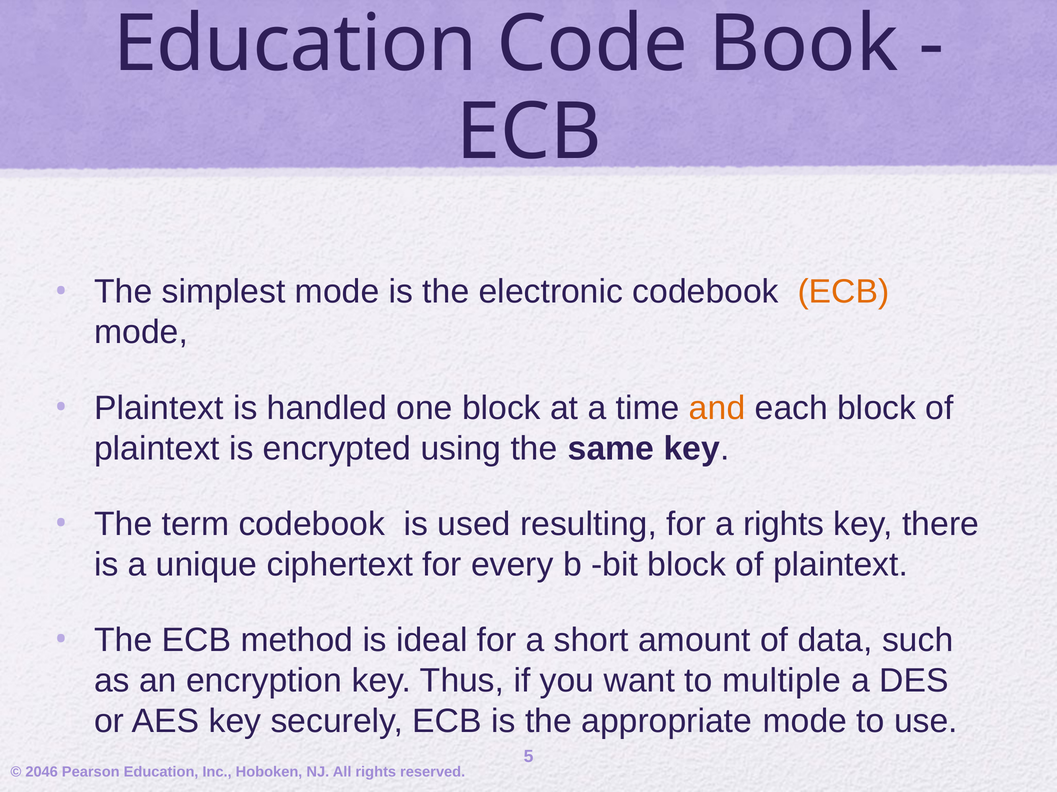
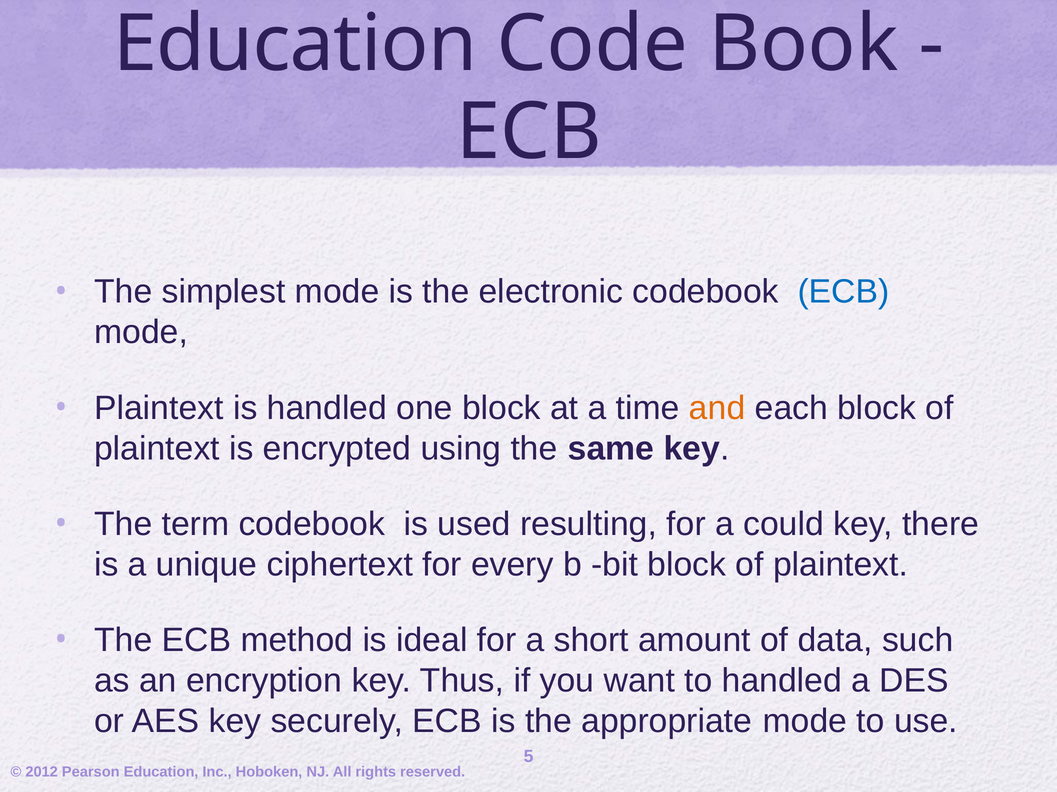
ECB at (844, 292) colour: orange -> blue
a rights: rights -> could
to multiple: multiple -> handled
2046: 2046 -> 2012
